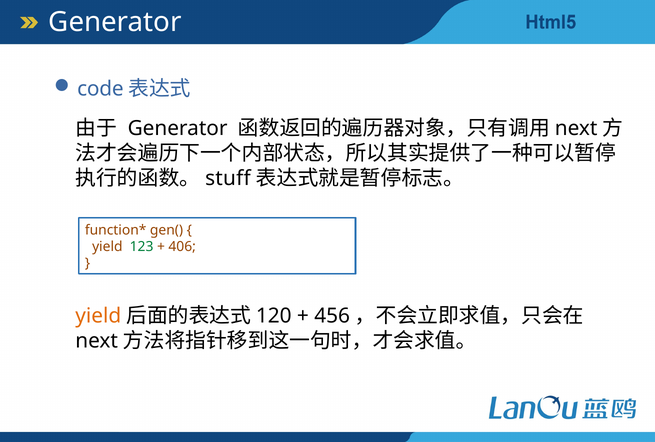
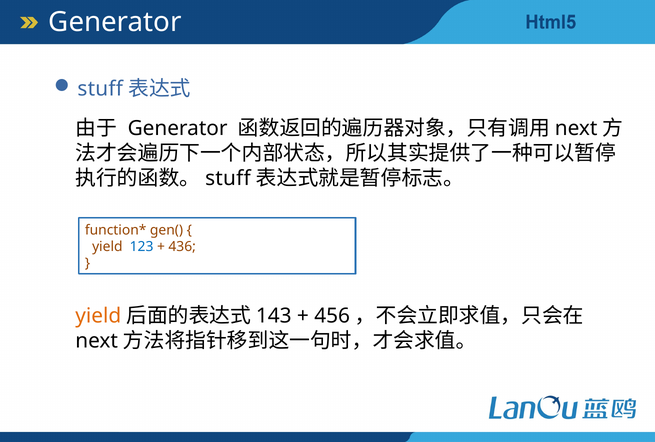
code at (100, 89): code -> stuff
123 colour: green -> blue
406: 406 -> 436
120: 120 -> 143
